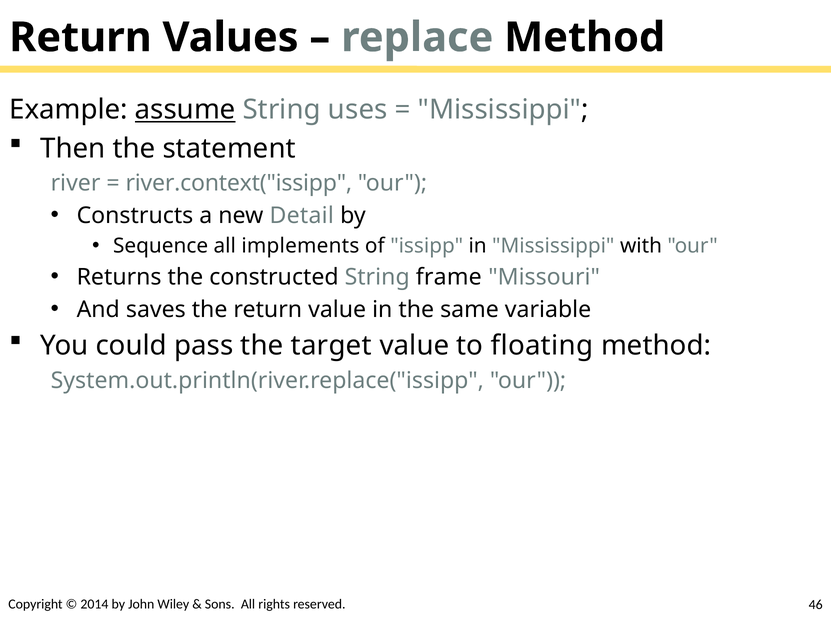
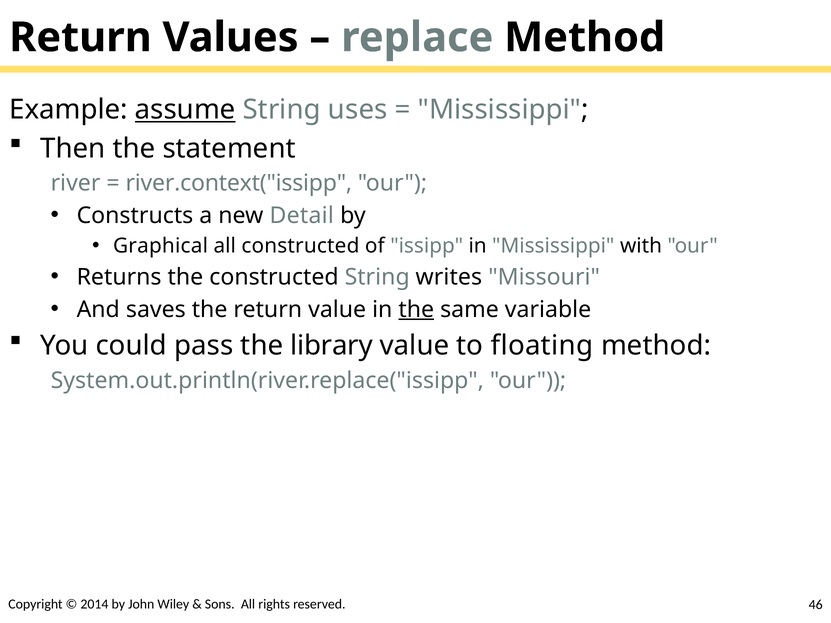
Sequence: Sequence -> Graphical
all implements: implements -> constructed
frame: frame -> writes
the at (416, 310) underline: none -> present
target: target -> library
